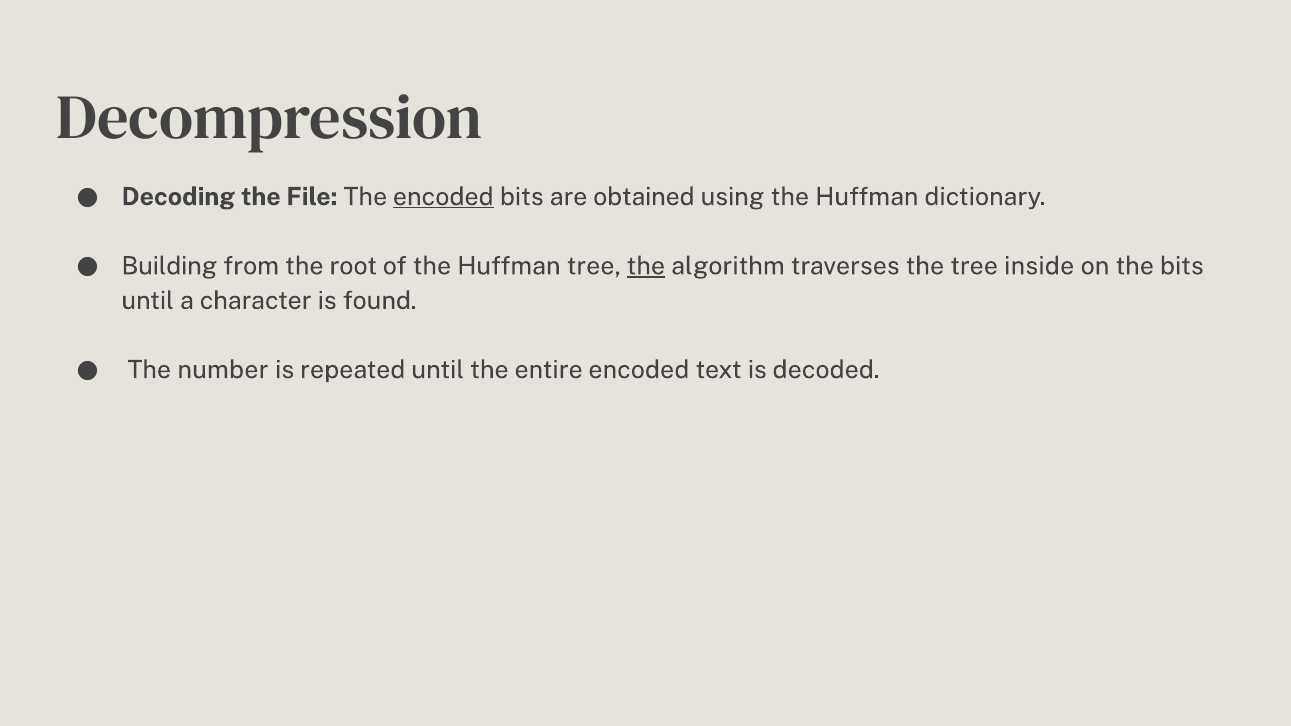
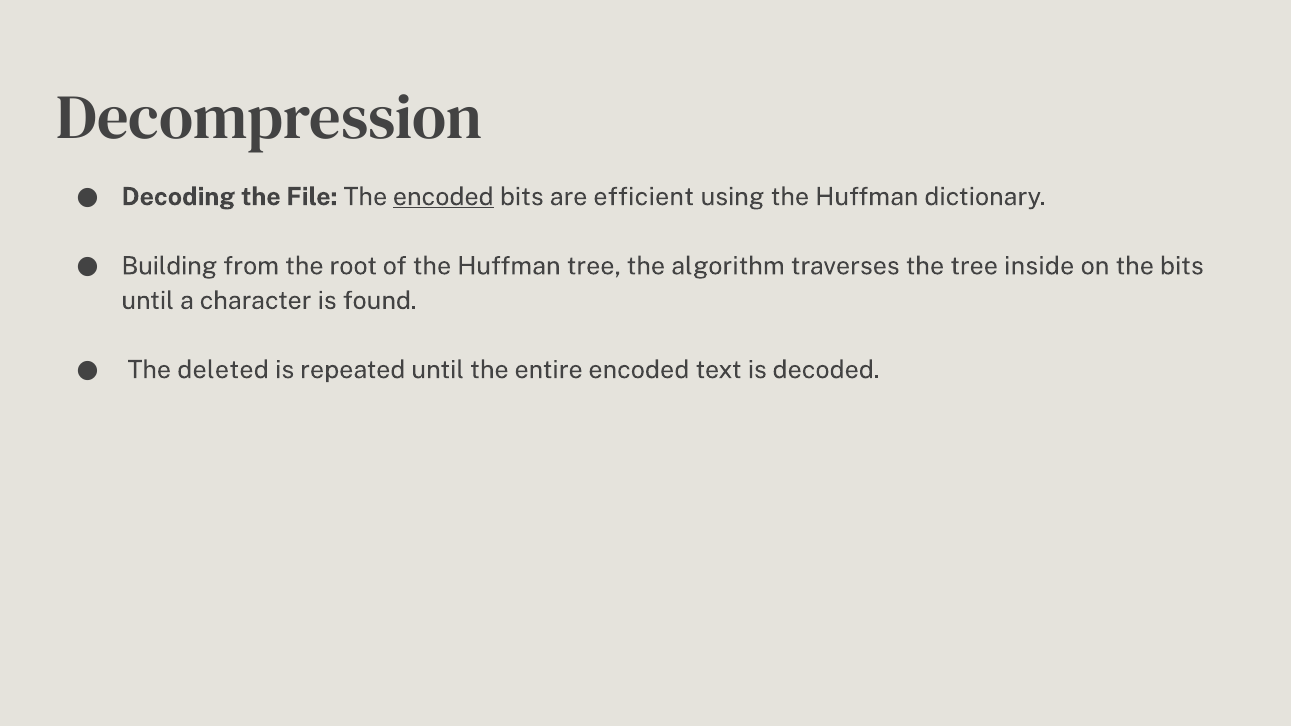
obtained: obtained -> efficient
the at (646, 266) underline: present -> none
number: number -> deleted
